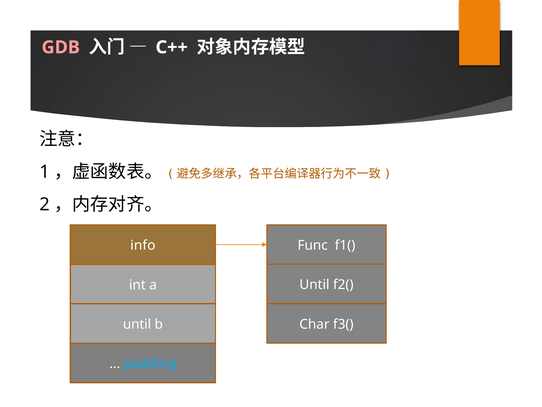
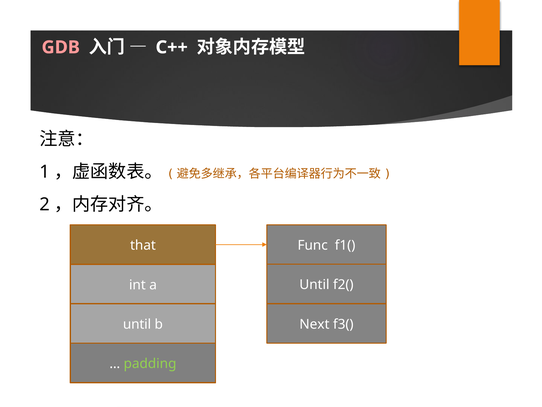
info: info -> that
Char: Char -> Next
padding colour: light blue -> light green
